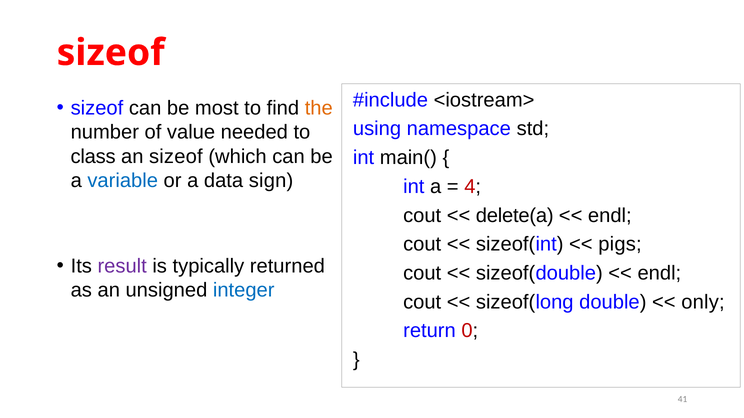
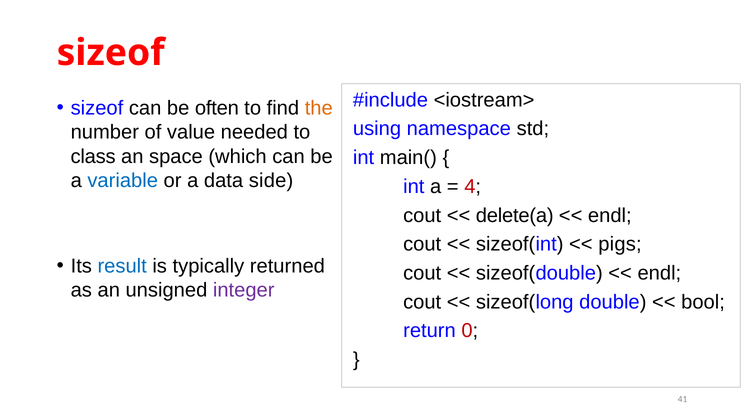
most: most -> often
an sizeof: sizeof -> space
sign: sign -> side
result colour: purple -> blue
integer colour: blue -> purple
only: only -> bool
